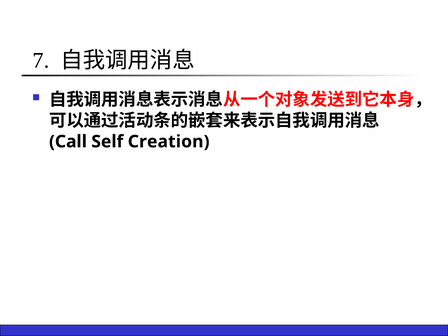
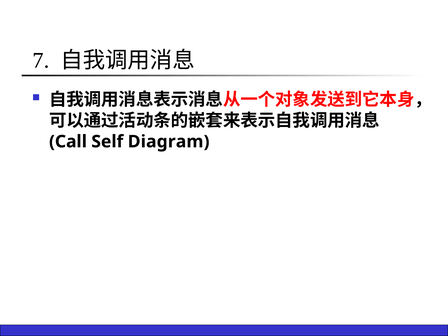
Creation: Creation -> Diagram
